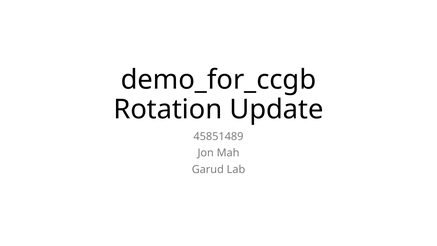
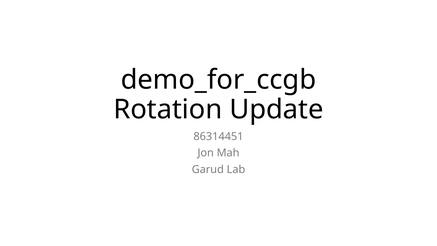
45851489: 45851489 -> 86314451
